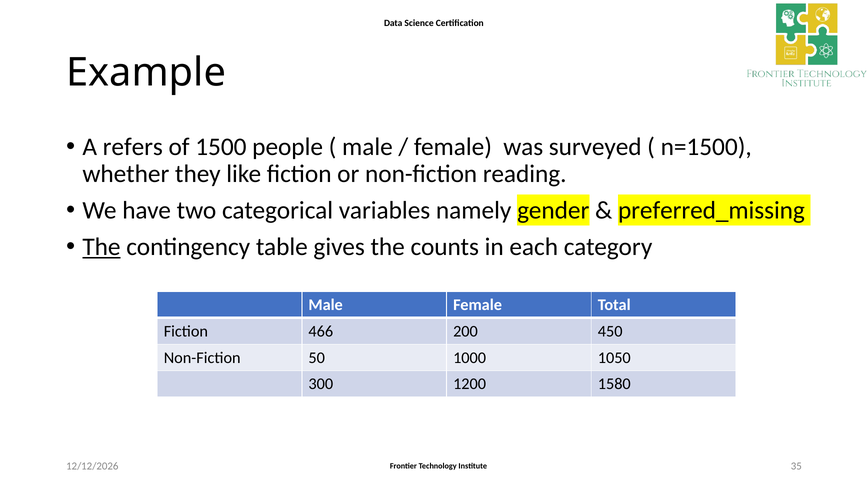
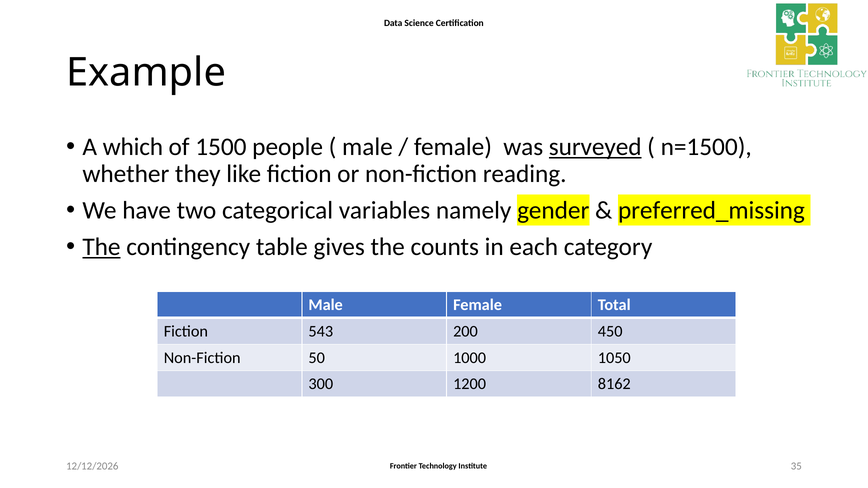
refers: refers -> which
surveyed underline: none -> present
466: 466 -> 543
1580: 1580 -> 8162
